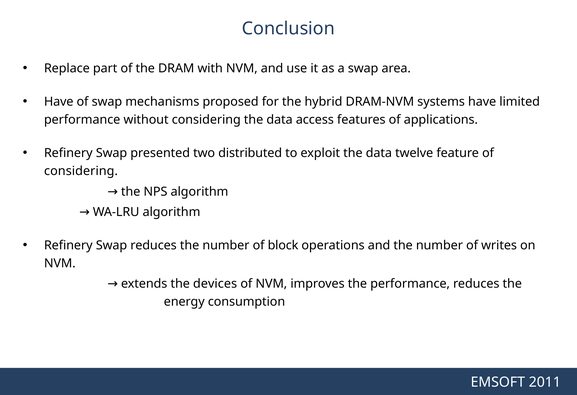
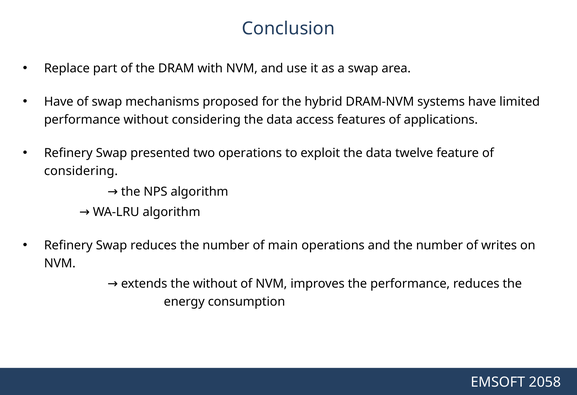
two distributed: distributed -> operations
block: block -> main
the devices: devices -> without
2011: 2011 -> 2058
